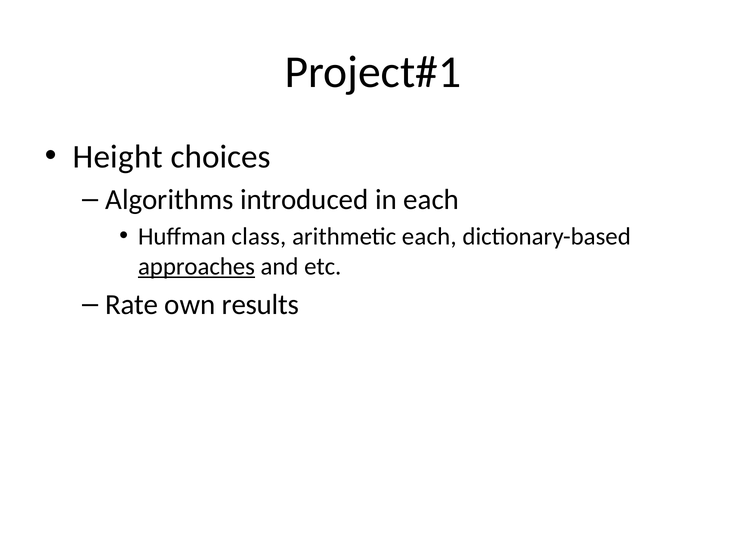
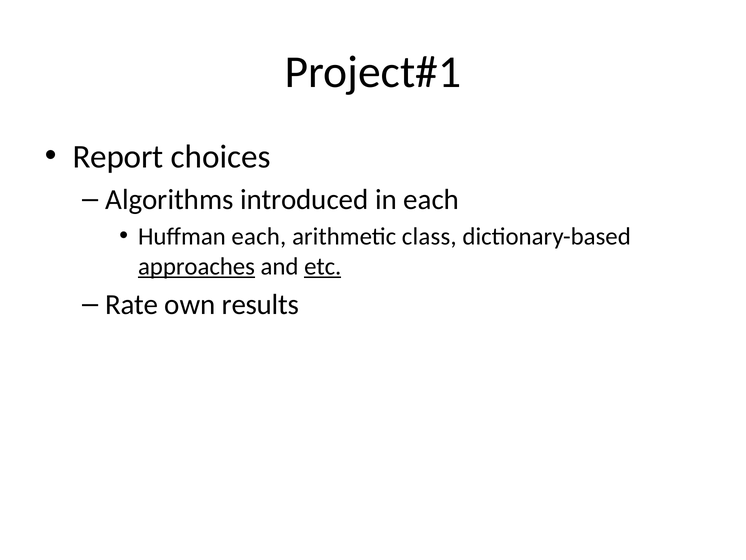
Height: Height -> Report
Huffman class: class -> each
arithmetic each: each -> class
etc underline: none -> present
